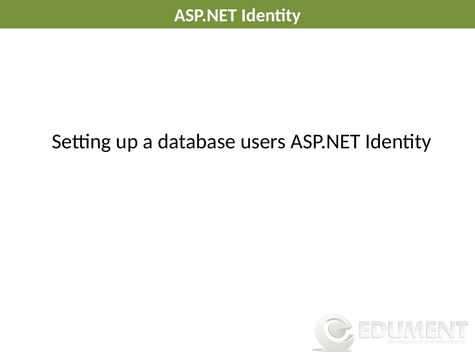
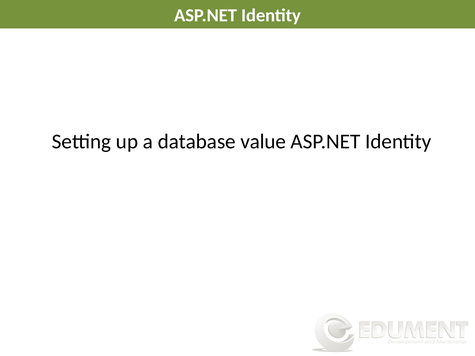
users: users -> value
